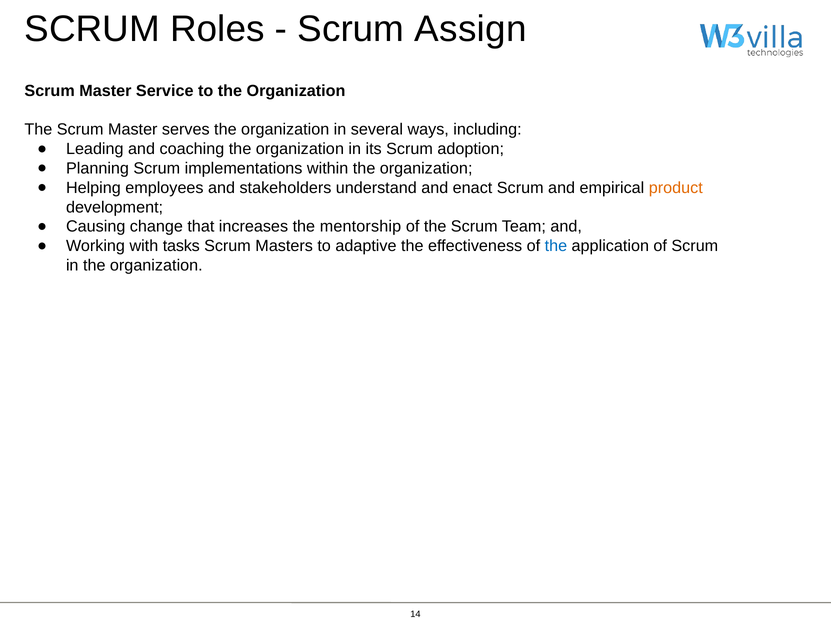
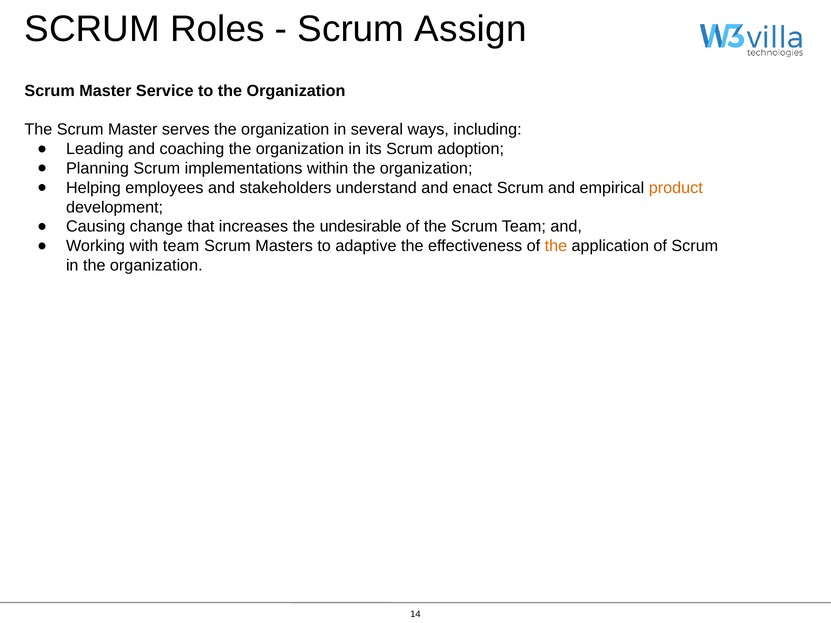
mentorship: mentorship -> undesirable
with tasks: tasks -> team
the at (556, 246) colour: blue -> orange
